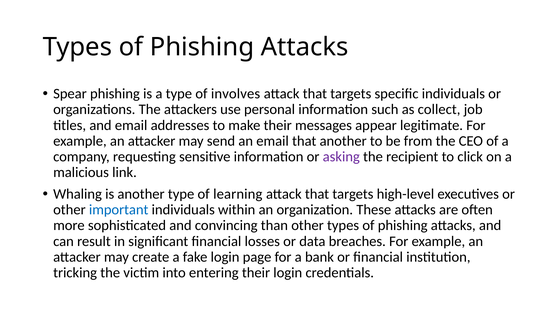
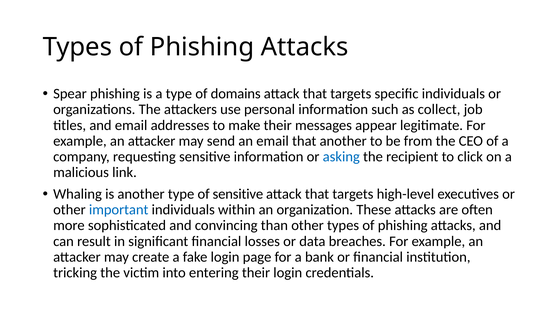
involves: involves -> domains
asking colour: purple -> blue
of learning: learning -> sensitive
